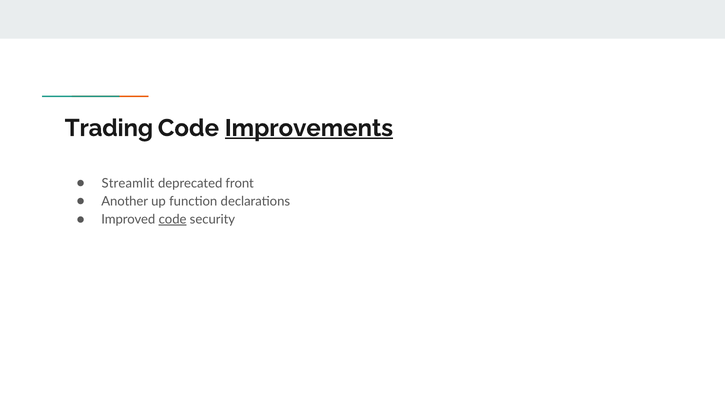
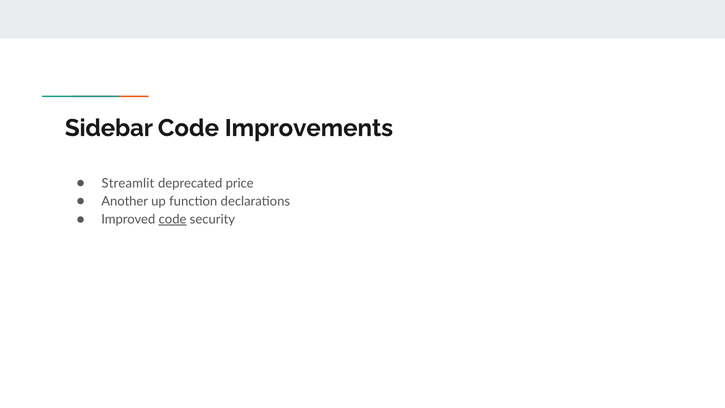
Trading: Trading -> Sidebar
Improvements underline: present -> none
front: front -> price
